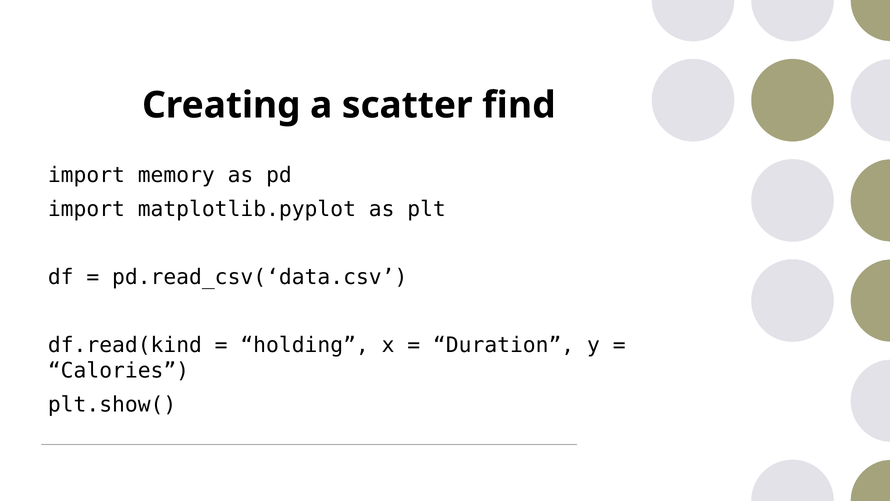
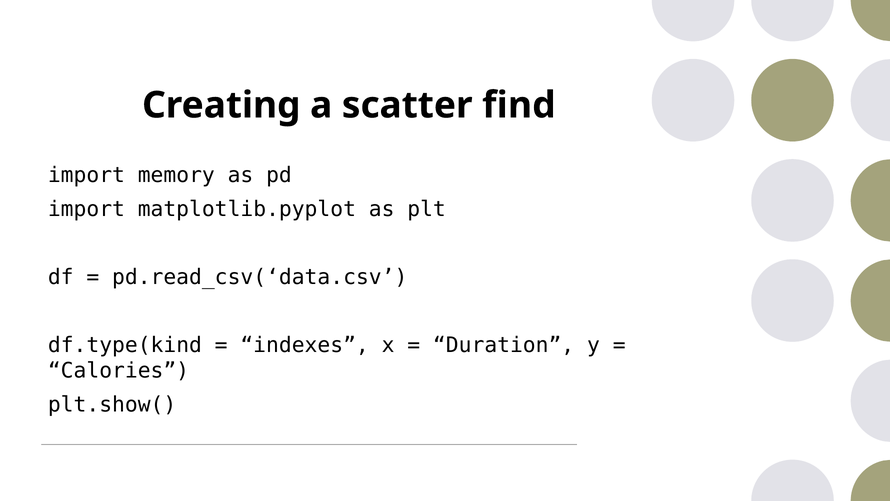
df.read(kind: df.read(kind -> df.type(kind
holding: holding -> indexes
